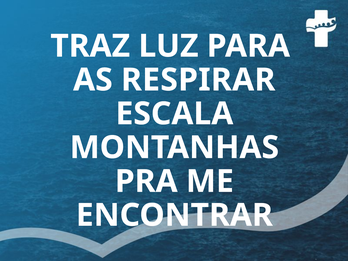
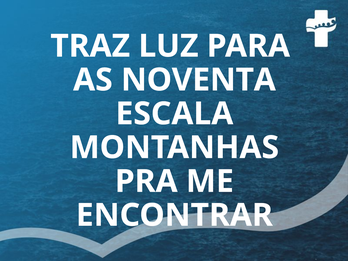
RESPIRAR: RESPIRAR -> NOVENTA
